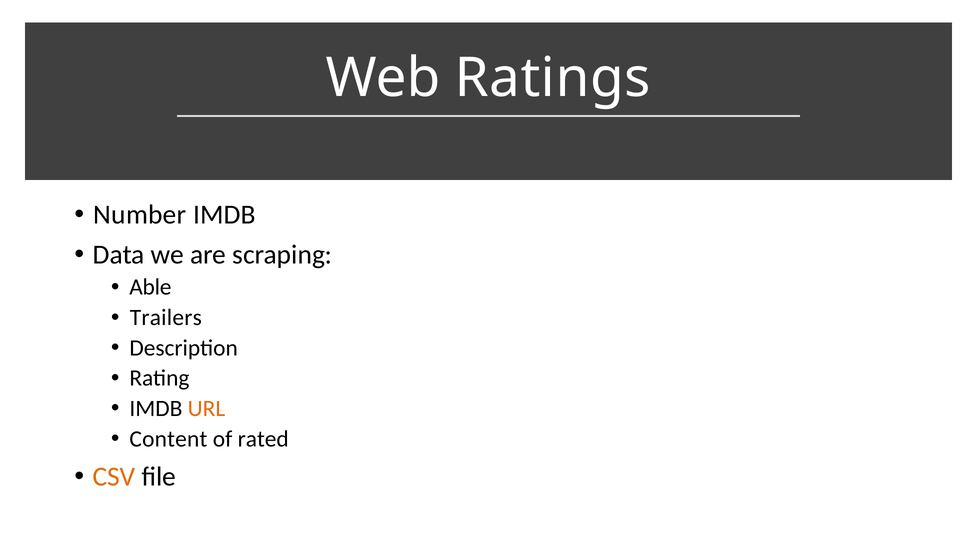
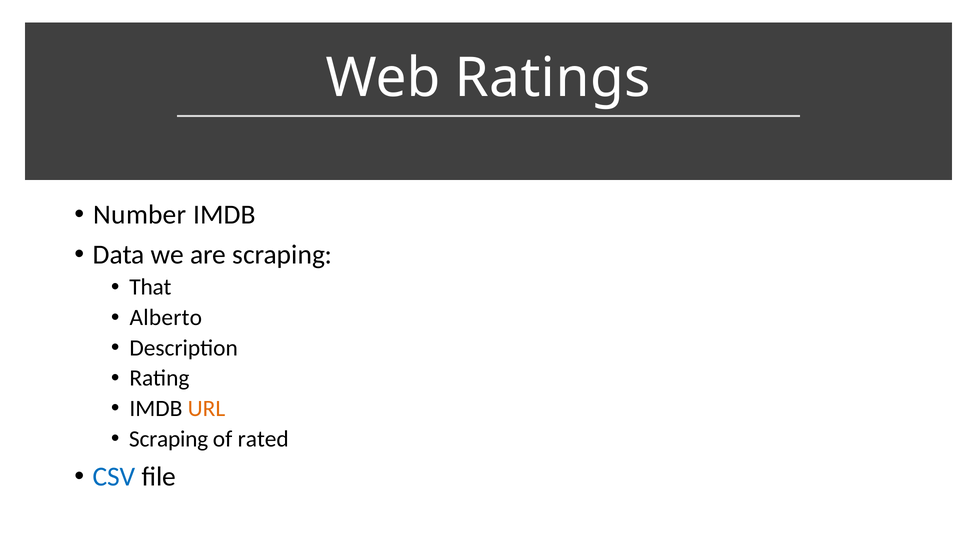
Able: Able -> That
Trailers: Trailers -> Alberto
Content at (168, 439): Content -> Scraping
CSV colour: orange -> blue
